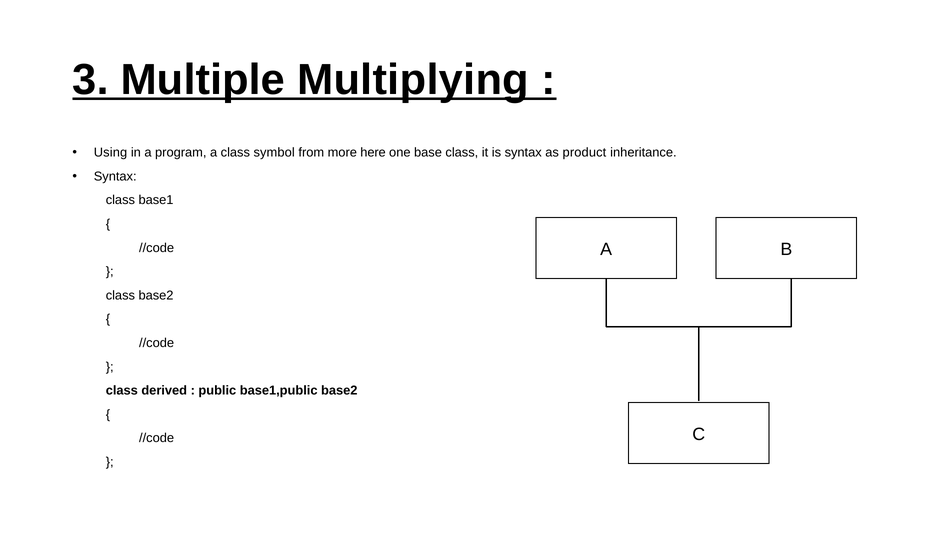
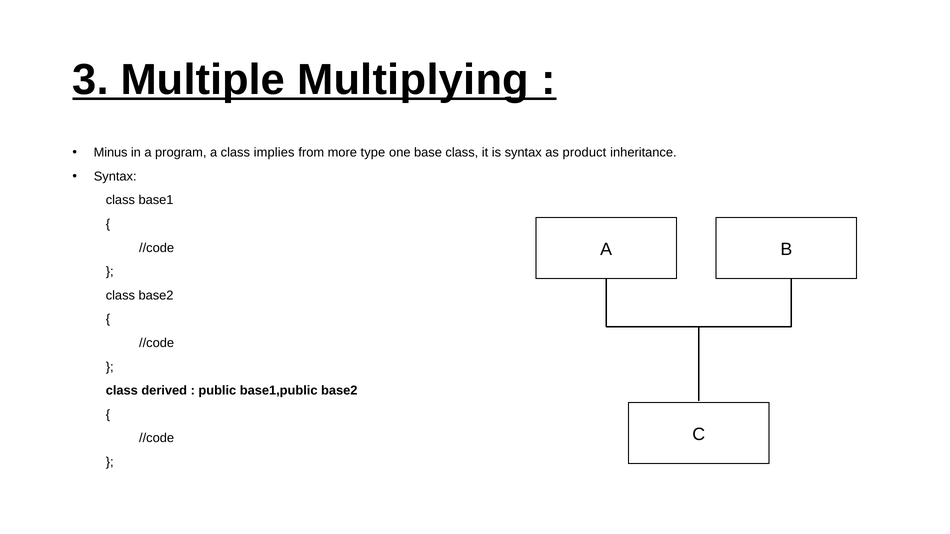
Using: Using -> Minus
symbol: symbol -> implies
here: here -> type
